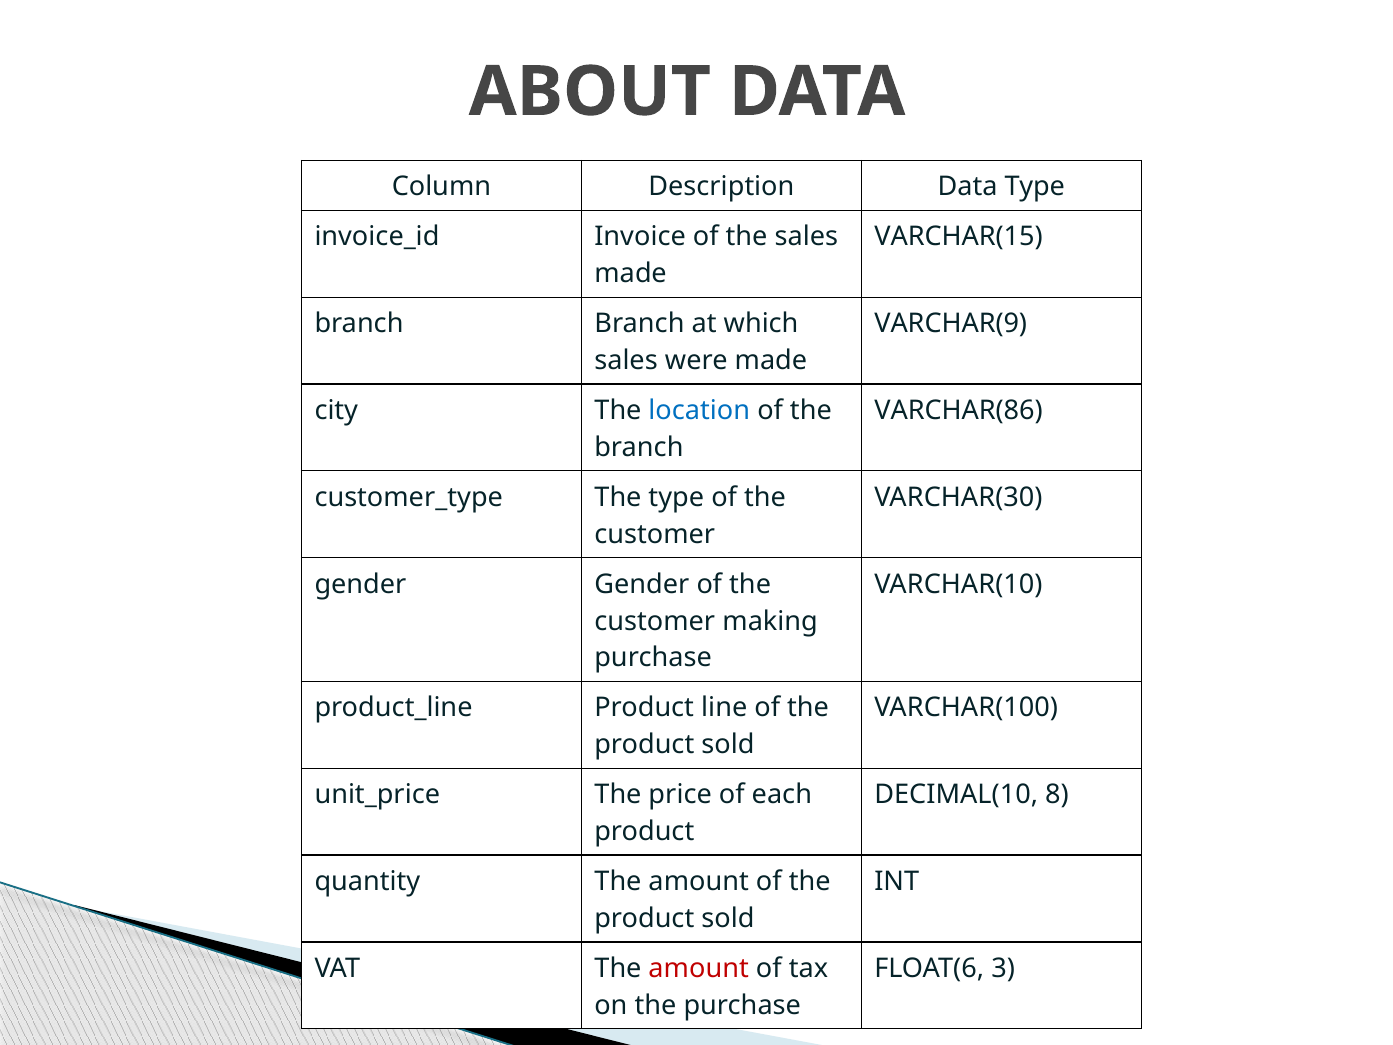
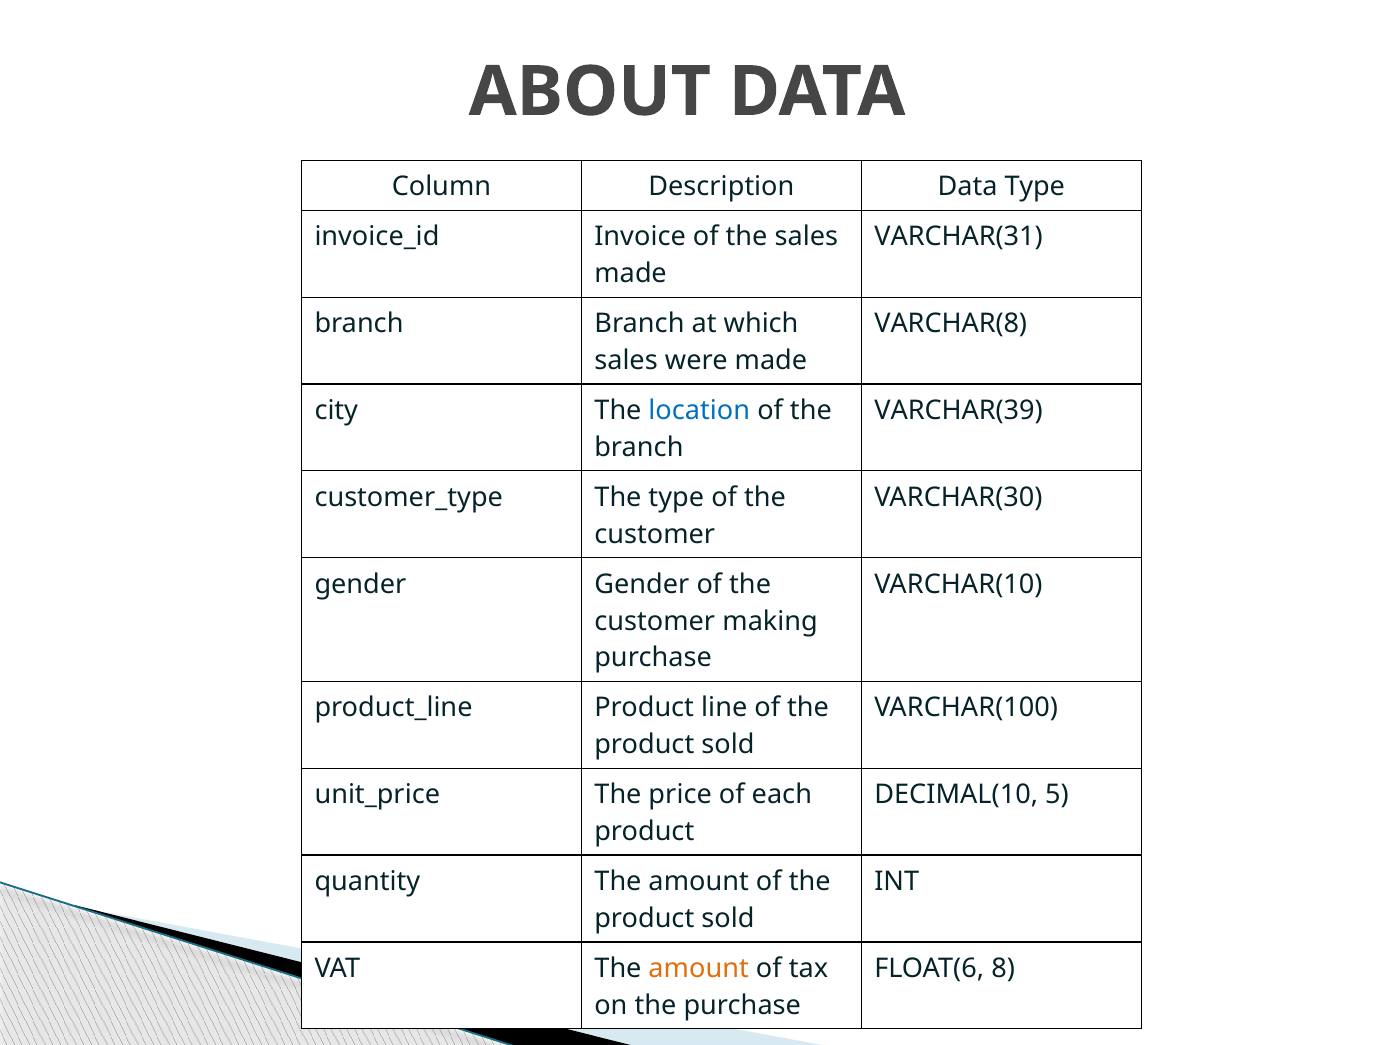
VARCHAR(15: VARCHAR(15 -> VARCHAR(31
VARCHAR(9: VARCHAR(9 -> VARCHAR(8
VARCHAR(86: VARCHAR(86 -> VARCHAR(39
8: 8 -> 5
amount at (699, 968) colour: red -> orange
3: 3 -> 8
